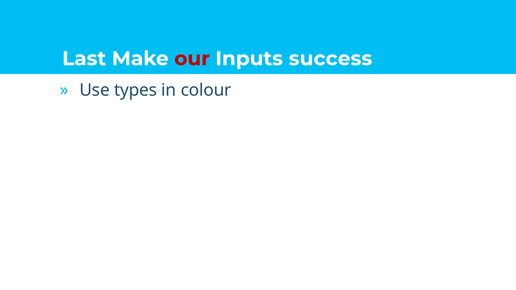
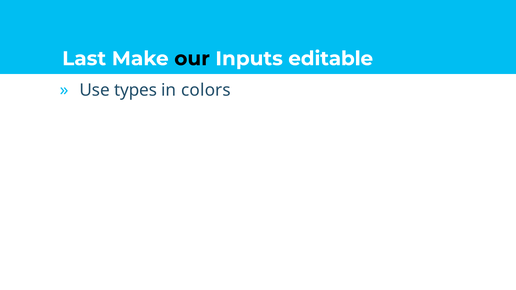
our colour: red -> black
success: success -> editable
colour: colour -> colors
